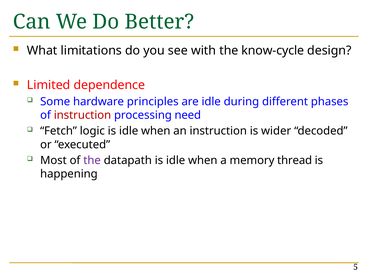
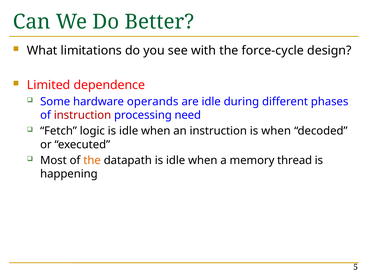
know-cycle: know-cycle -> force-cycle
principles: principles -> operands
is wider: wider -> when
the at (92, 161) colour: purple -> orange
